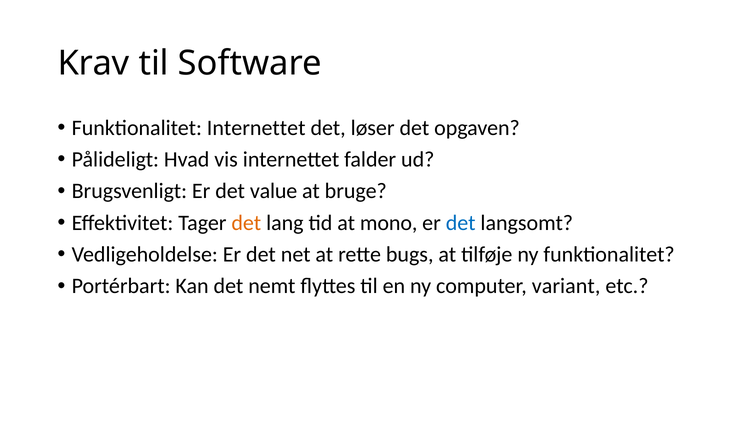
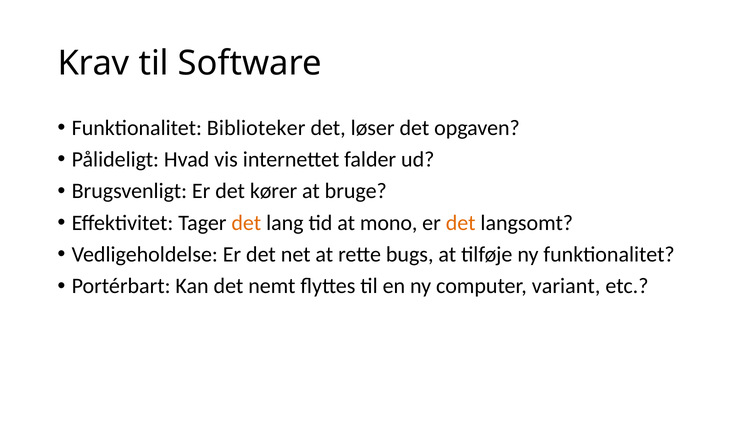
Funktionalitet Internettet: Internettet -> Biblioteker
value: value -> kører
det at (461, 223) colour: blue -> orange
